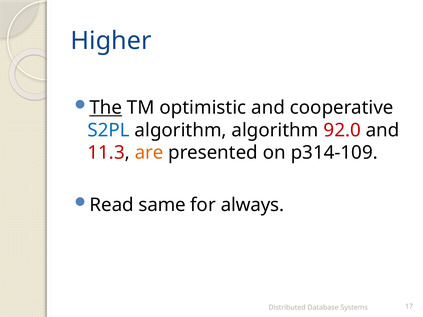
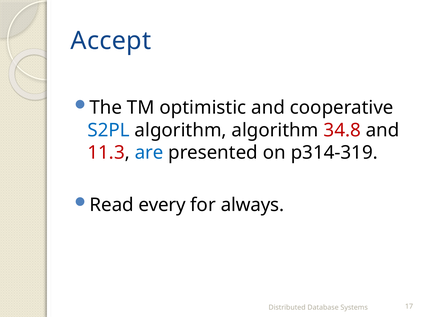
Higher: Higher -> Accept
The underline: present -> none
92.0: 92.0 -> 34.8
are colour: orange -> blue
p314-109: p314-109 -> p314-319
same: same -> every
